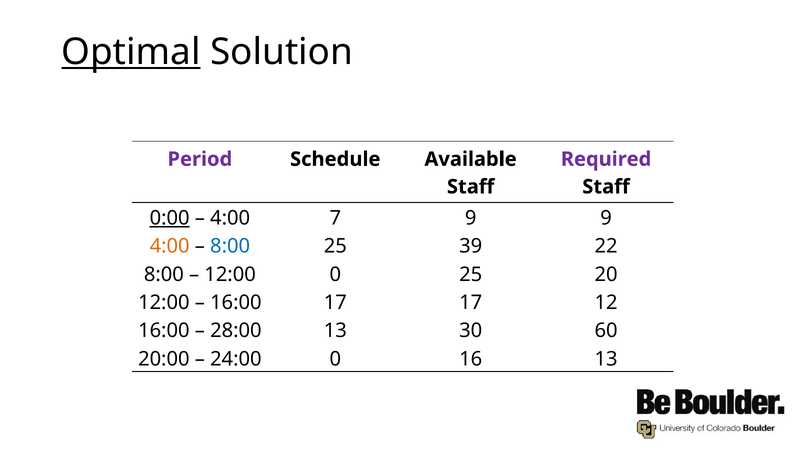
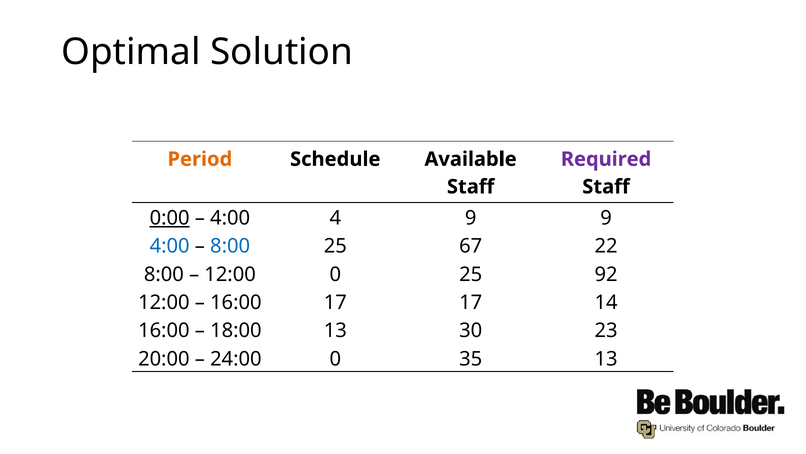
Optimal underline: present -> none
Period colour: purple -> orange
7: 7 -> 4
4:00 at (170, 246) colour: orange -> blue
39: 39 -> 67
20: 20 -> 92
12: 12 -> 14
28:00: 28:00 -> 18:00
60: 60 -> 23
16: 16 -> 35
